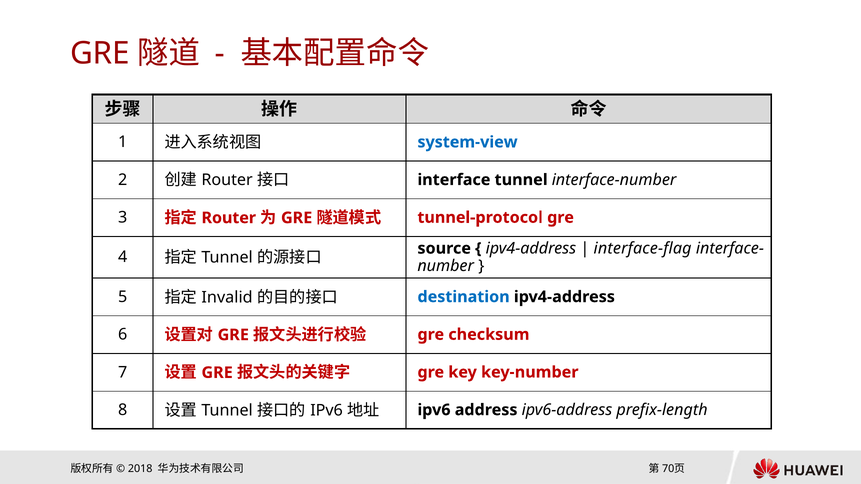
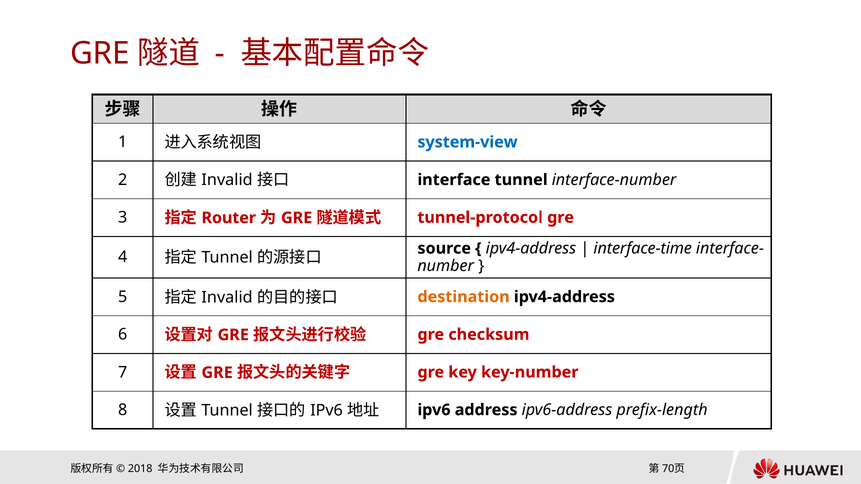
Router at (227, 180): Router -> Invalid
interface-flag: interface-flag -> interface-time
destination colour: blue -> orange
